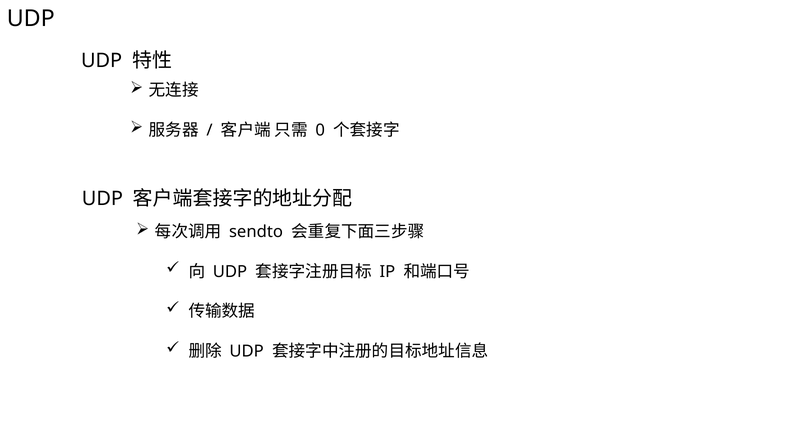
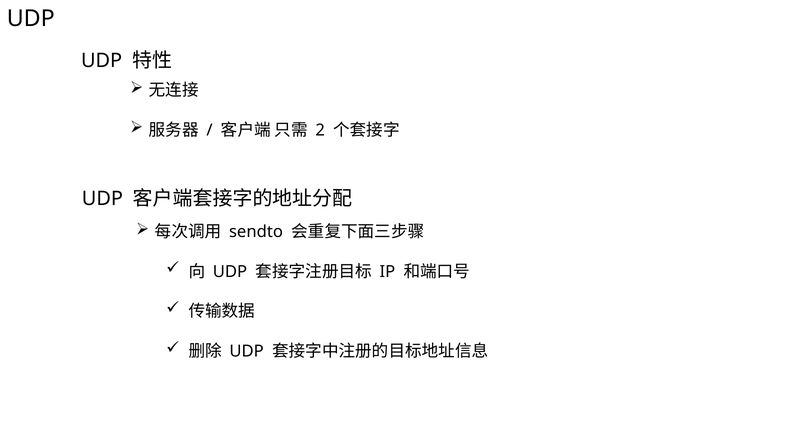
0: 0 -> 2
